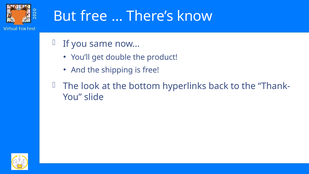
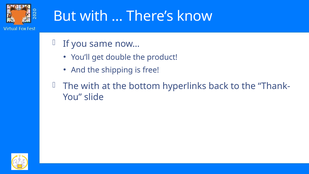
But free: free -> with
The look: look -> with
